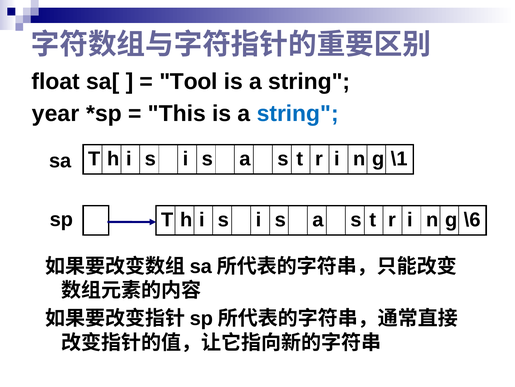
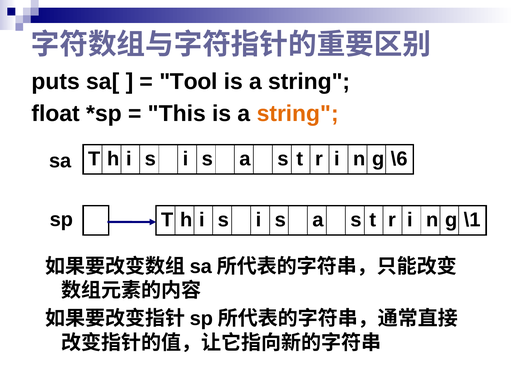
float: float -> puts
year: year -> float
string at (298, 113) colour: blue -> orange
\1: \1 -> \6
\6: \6 -> \1
